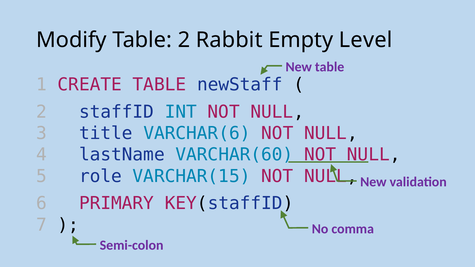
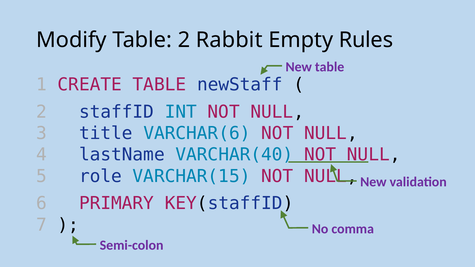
Level: Level -> Rules
VARCHAR(60: VARCHAR(60 -> VARCHAR(40
